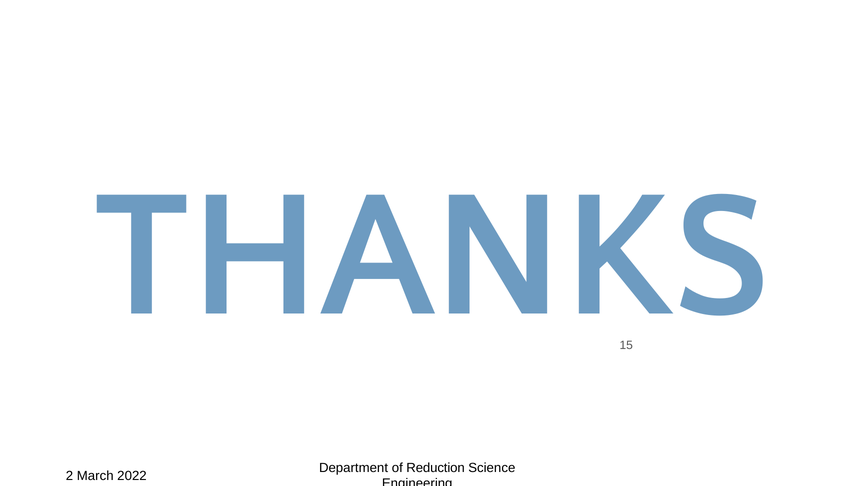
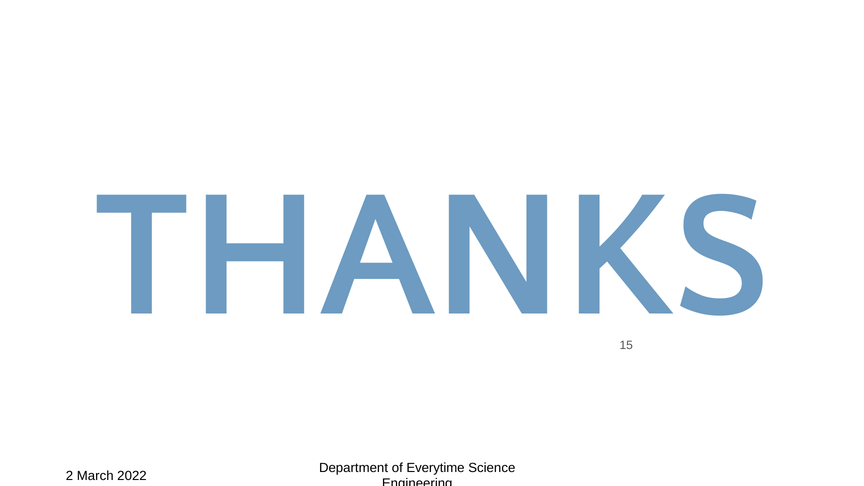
Reduction: Reduction -> Everytime
